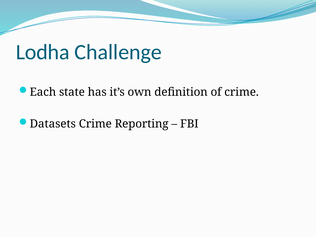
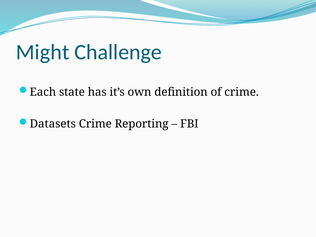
Lodha: Lodha -> Might
